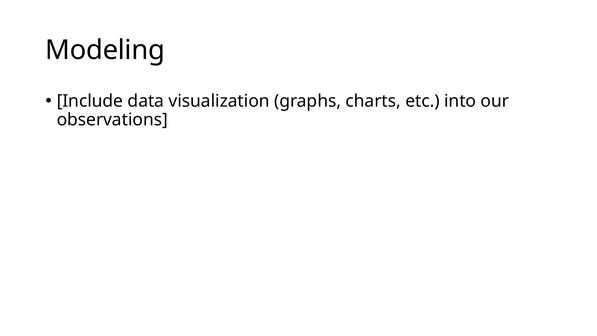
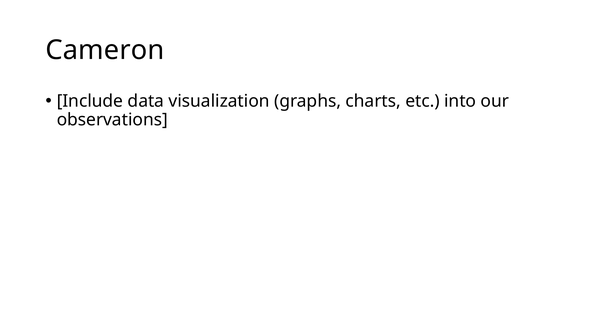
Modeling: Modeling -> Cameron
